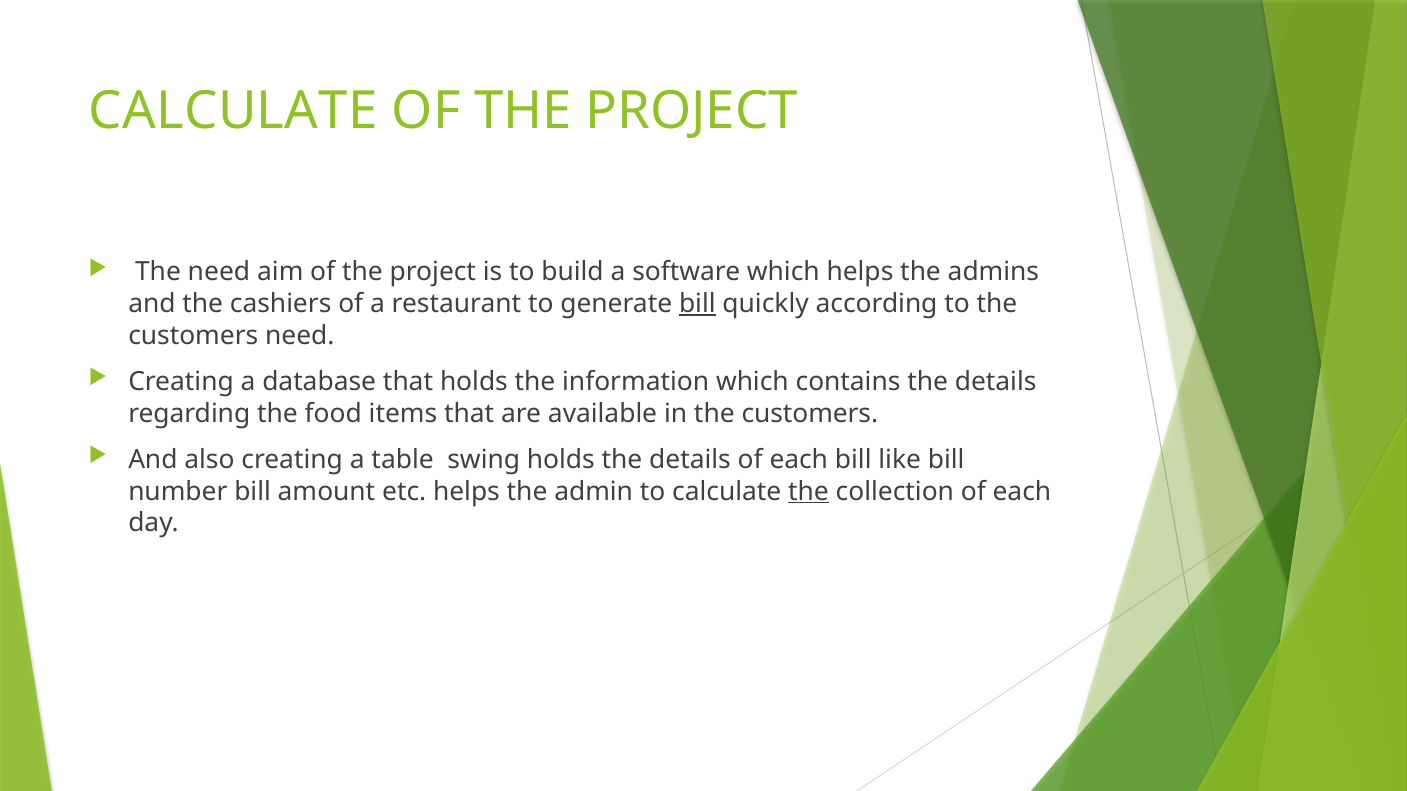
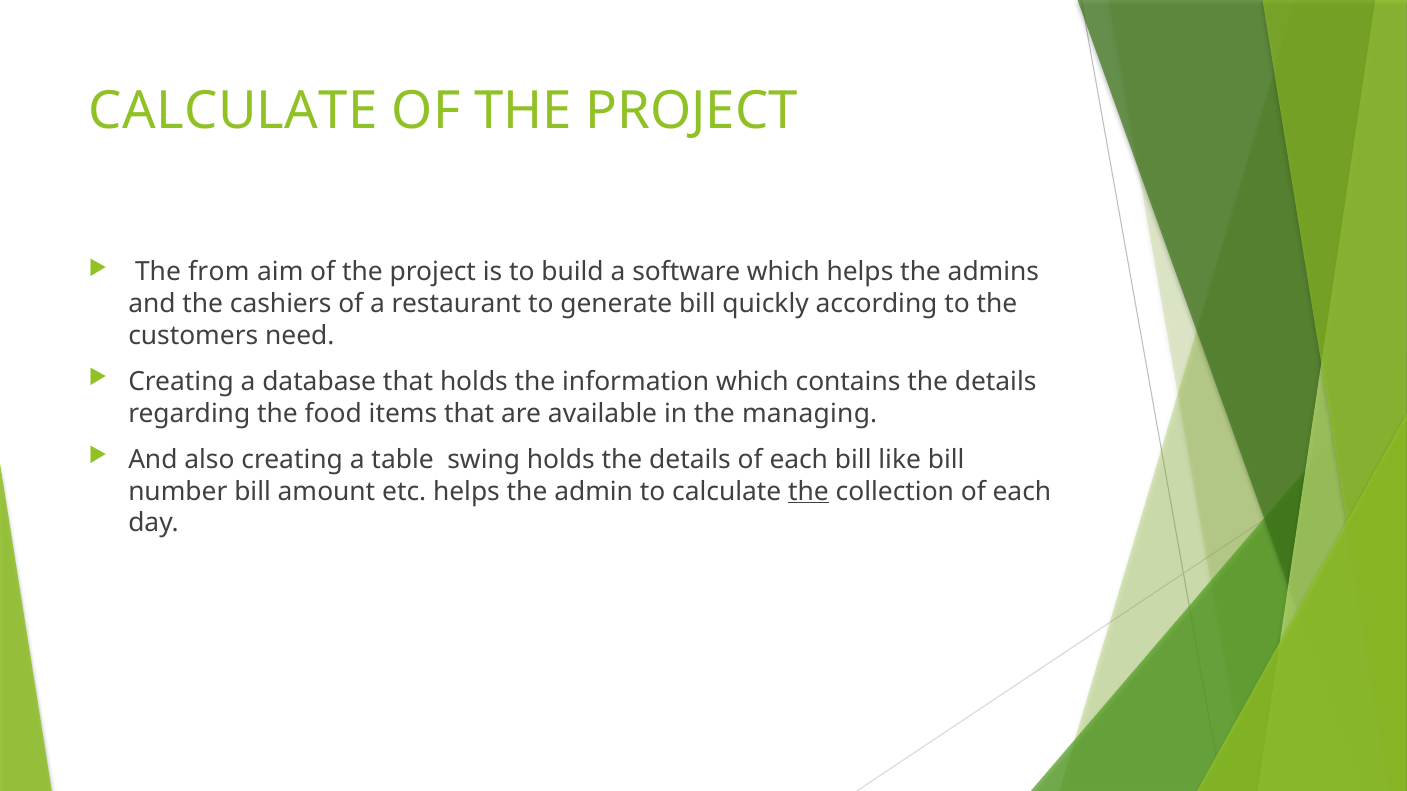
The need: need -> from
bill at (697, 304) underline: present -> none
in the customers: customers -> managing
